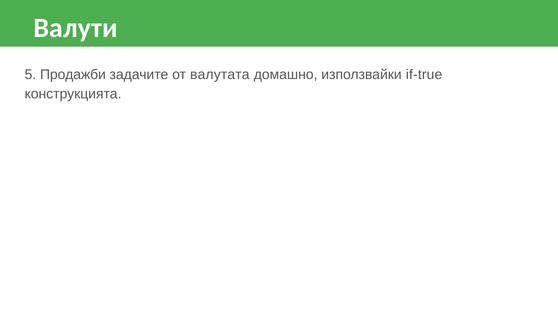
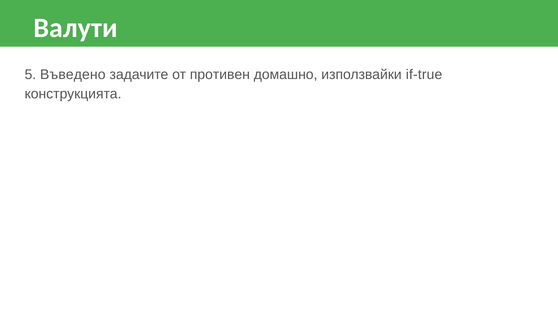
Продажби: Продажби -> Въведено
валутата: валутата -> противен
